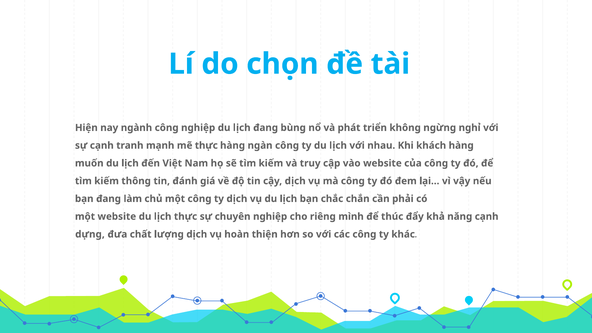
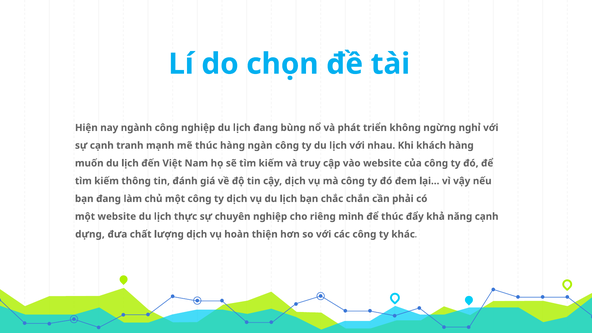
mẽ thực: thực -> thúc
